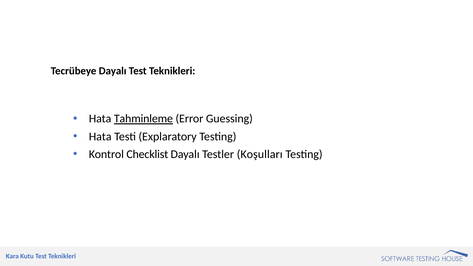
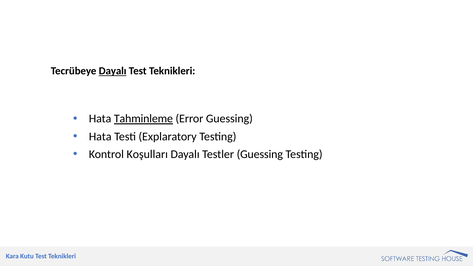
Dayalı at (113, 71) underline: none -> present
Checklist: Checklist -> Koşulları
Testler Koşulları: Koşulları -> Guessing
